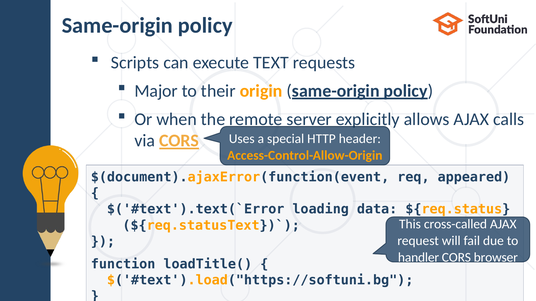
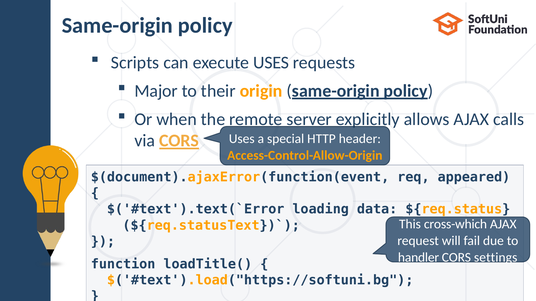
execute TEXT: TEXT -> USES
cross-called: cross-called -> cross-which
browser: browser -> settings
